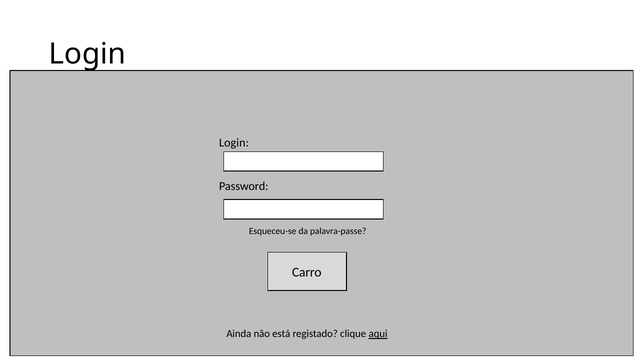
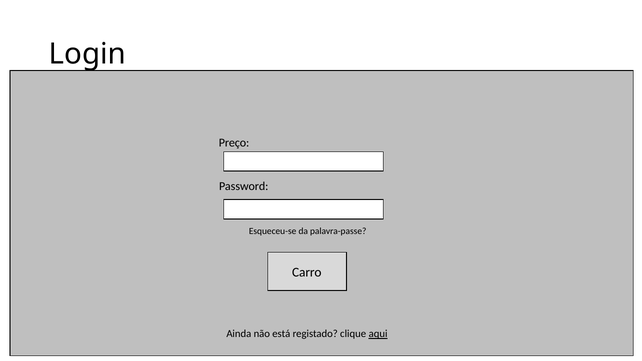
Login at (234, 143): Login -> Preço
